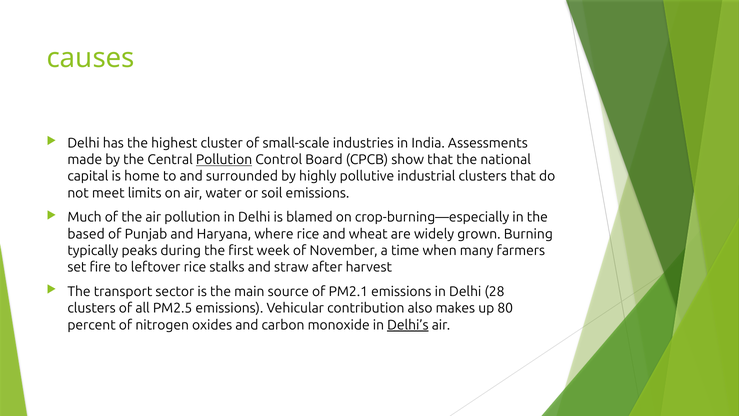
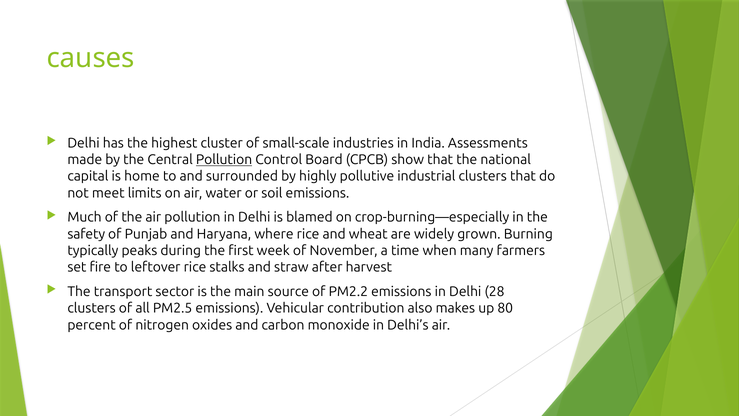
based: based -> safety
PM2.1: PM2.1 -> PM2.2
Delhi’s underline: present -> none
